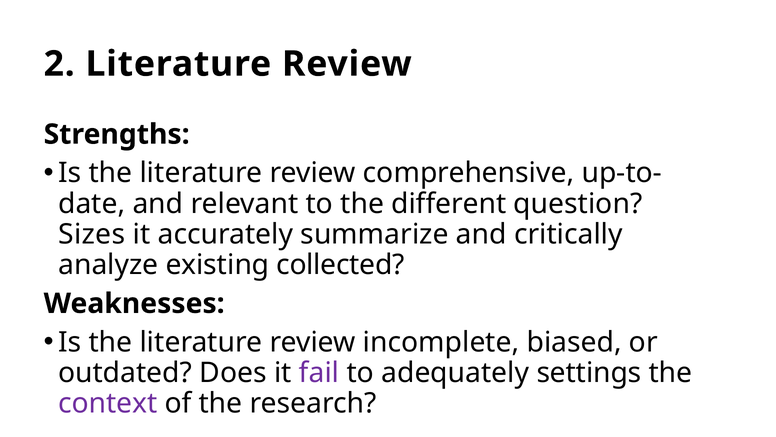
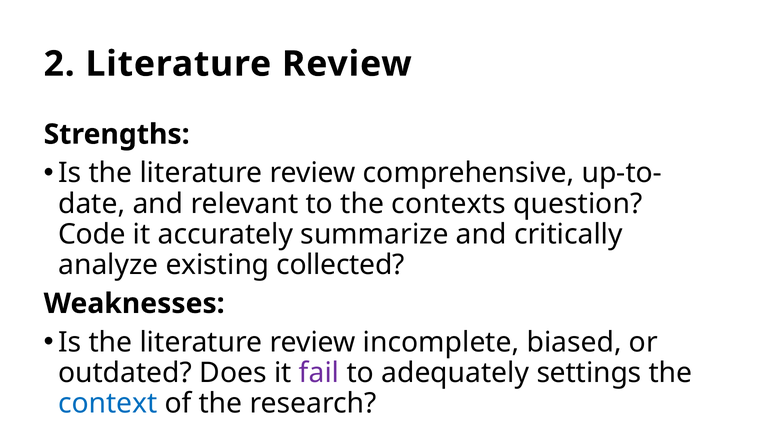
different: different -> contexts
Sizes: Sizes -> Code
context colour: purple -> blue
